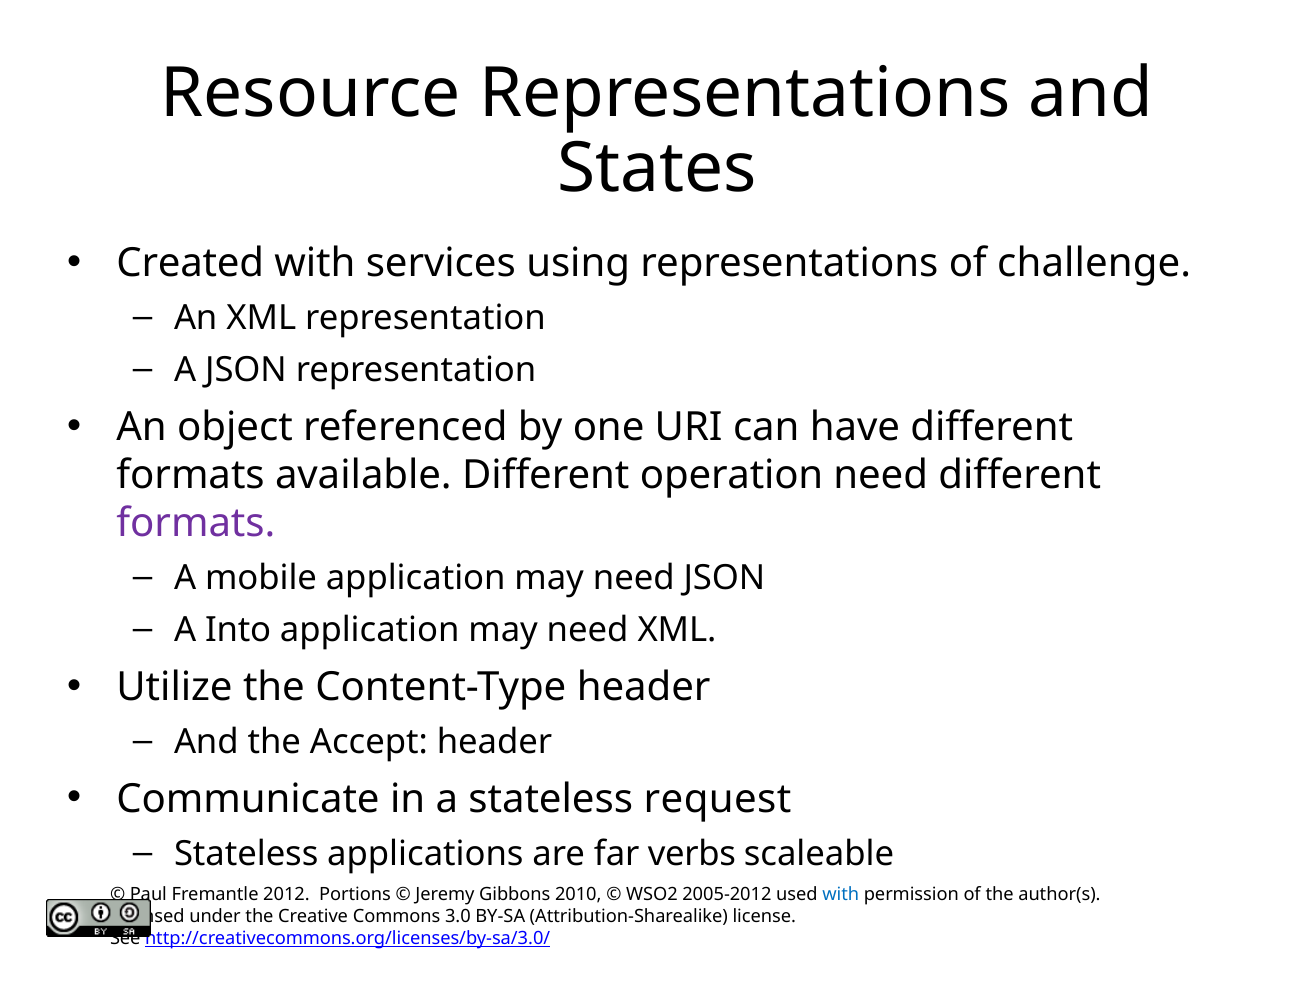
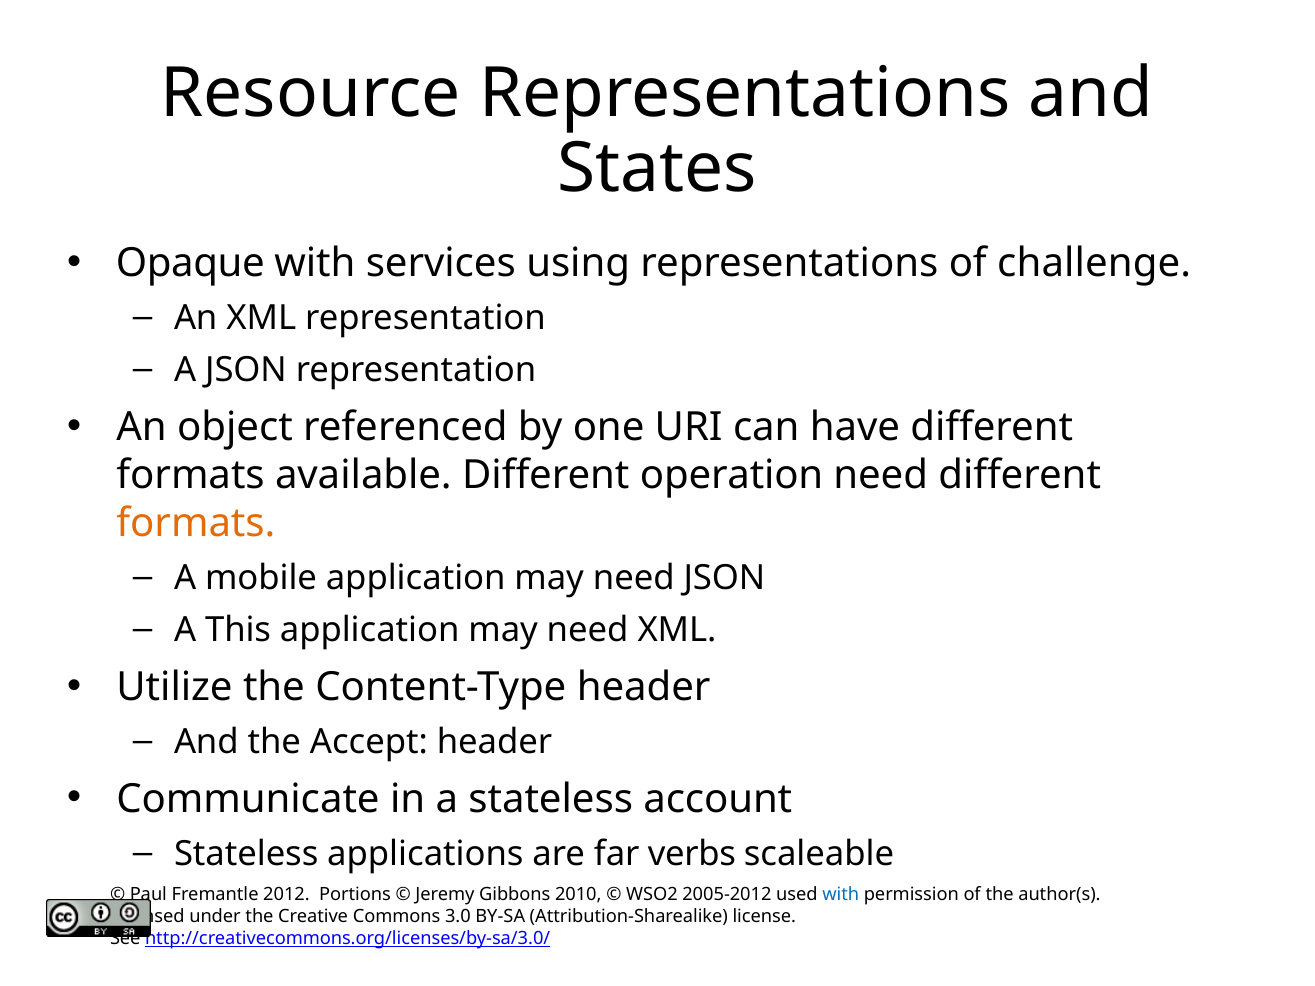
Created: Created -> Opaque
formats at (196, 524) colour: purple -> orange
Into: Into -> This
request: request -> account
